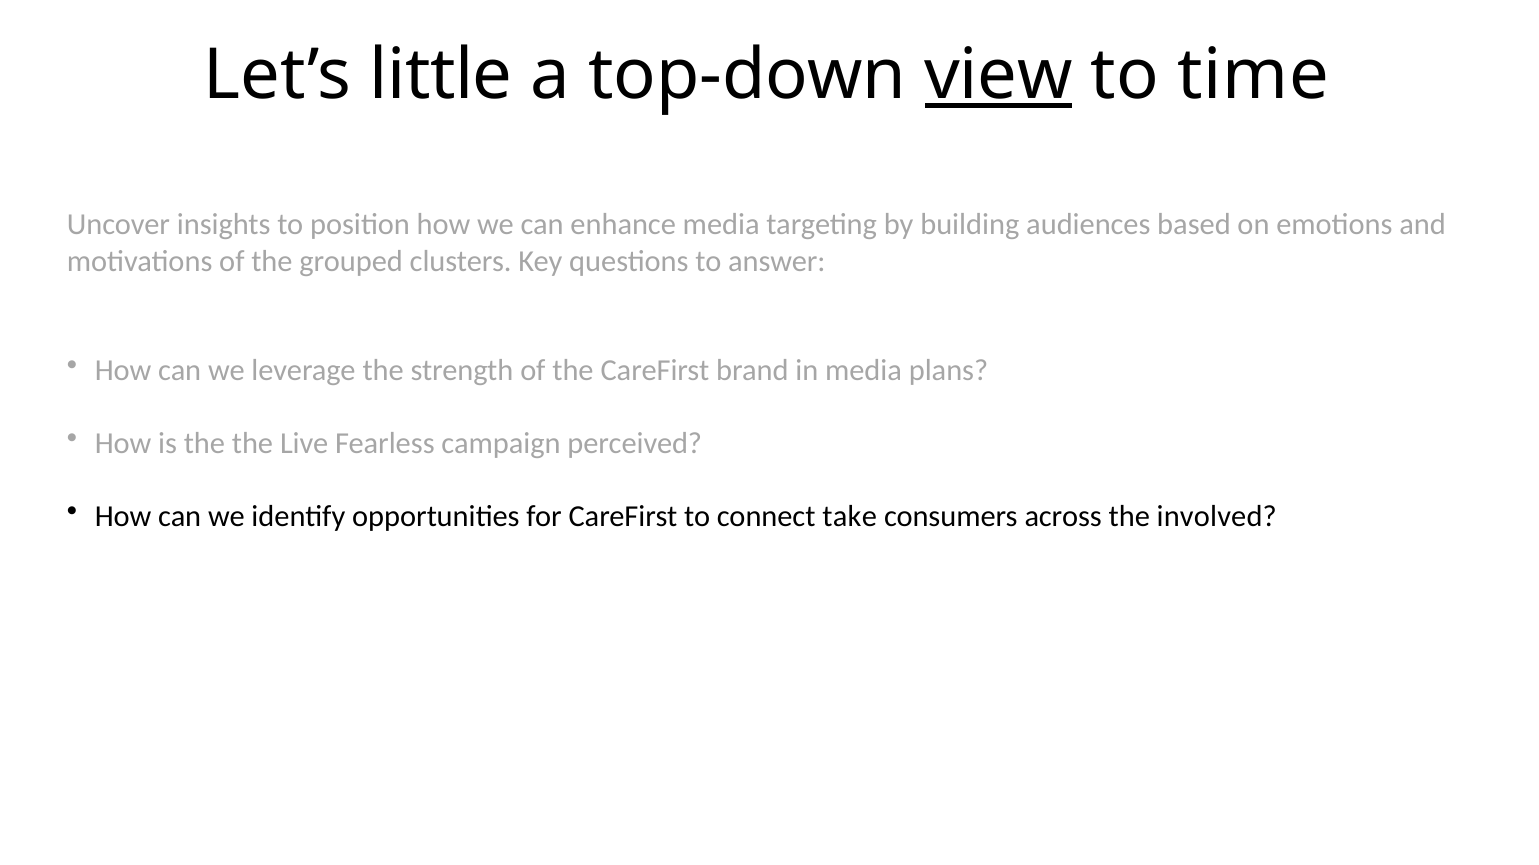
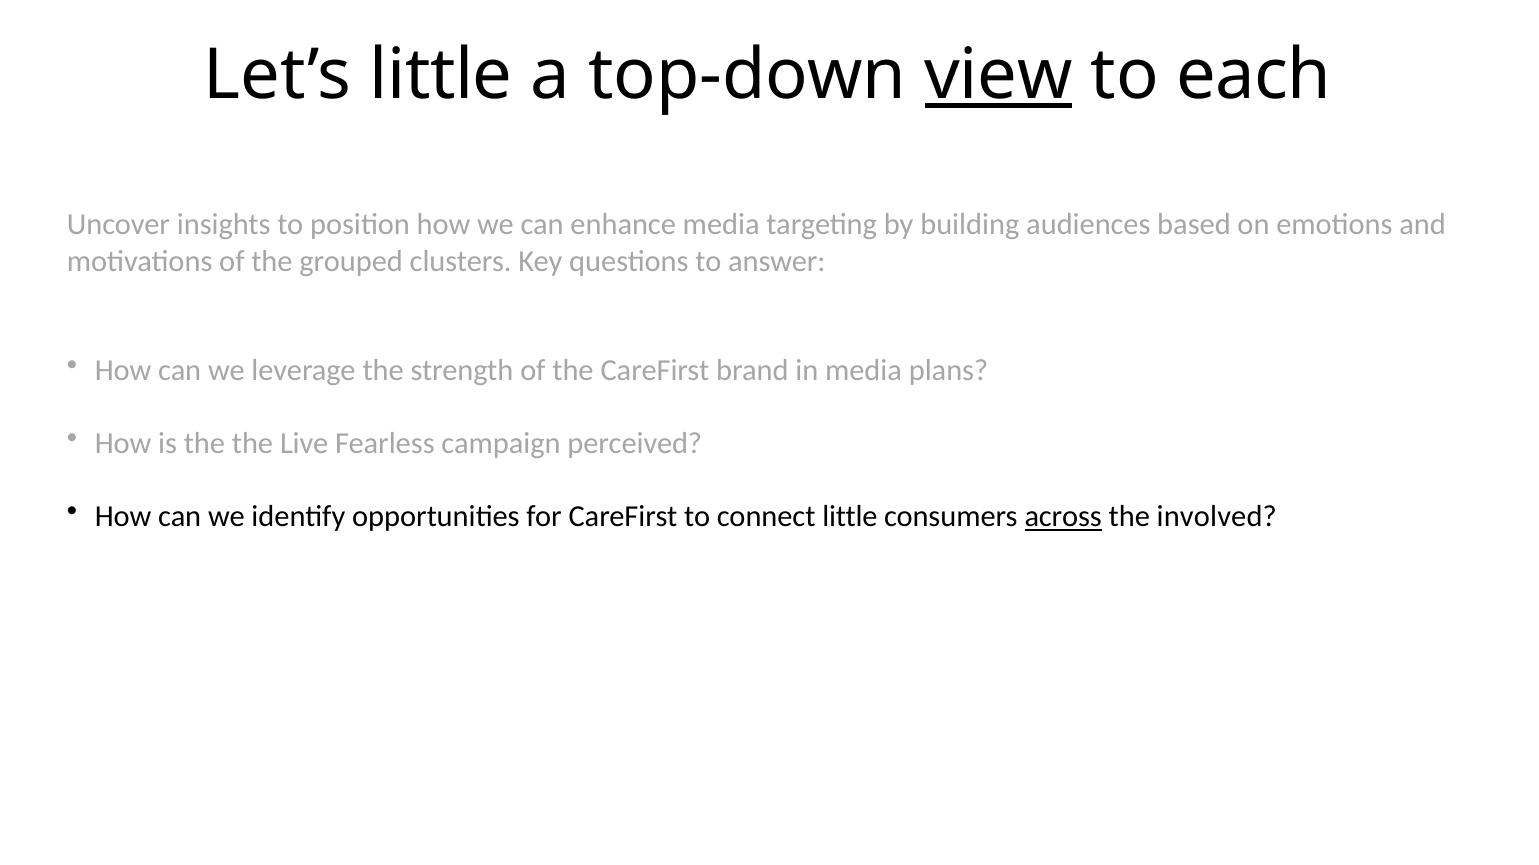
time: time -> each
connect take: take -> little
across underline: none -> present
